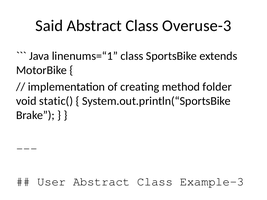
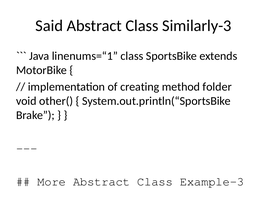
Overuse-3: Overuse-3 -> Similarly-3
static(: static( -> other(
User: User -> More
